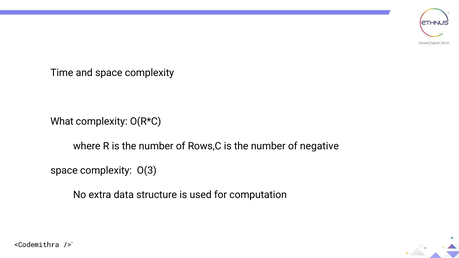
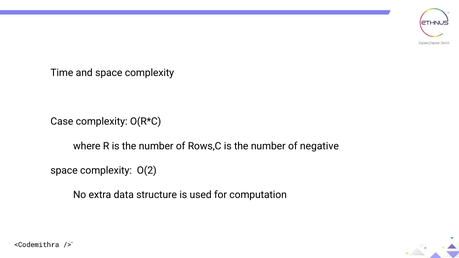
What: What -> Case
O(3: O(3 -> O(2
